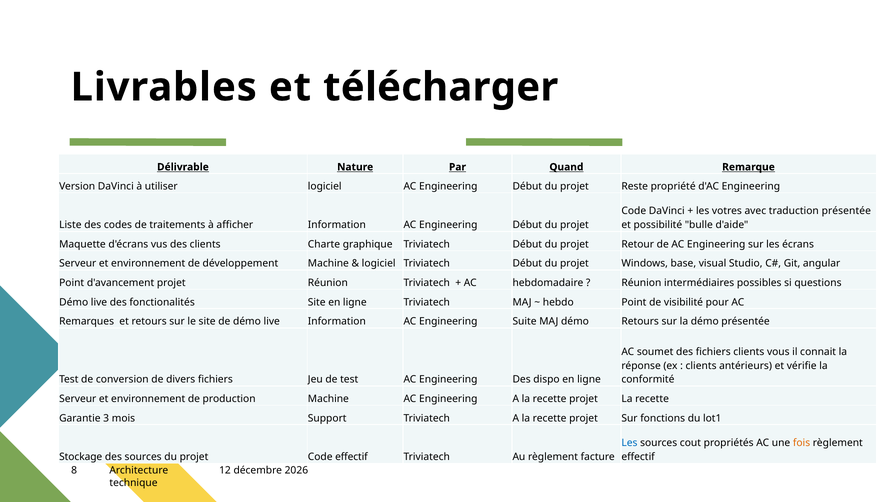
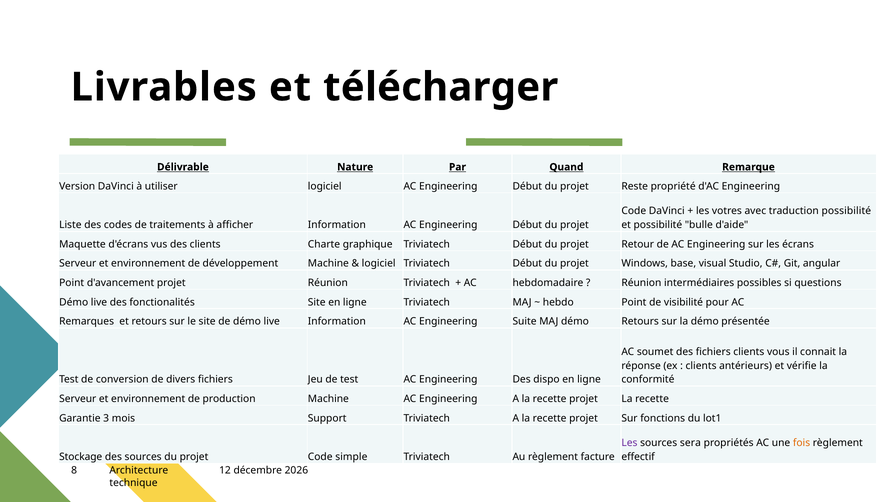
traduction présentée: présentée -> possibilité
Les at (629, 443) colour: blue -> purple
cout: cout -> sera
Code effectif: effectif -> simple
